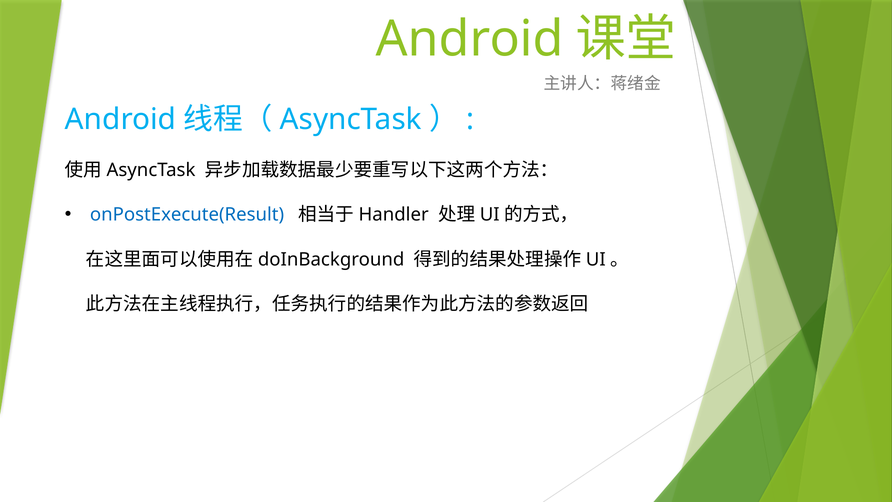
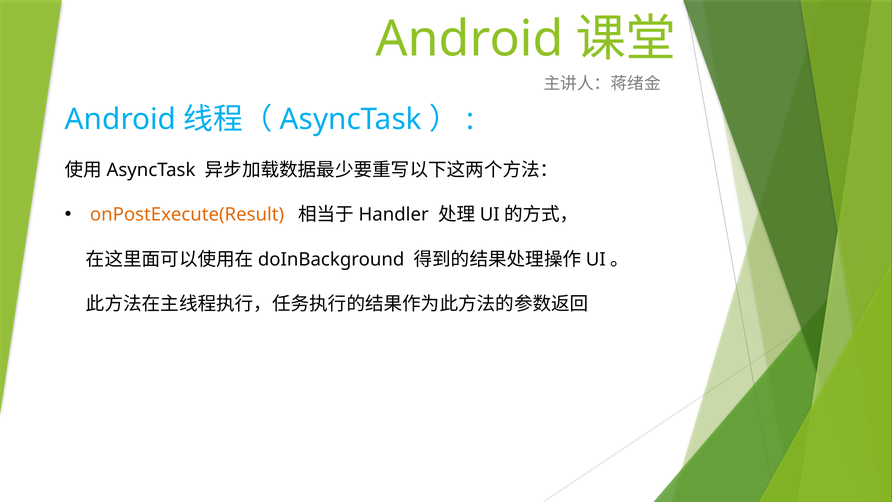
onPostExecute(Result colour: blue -> orange
